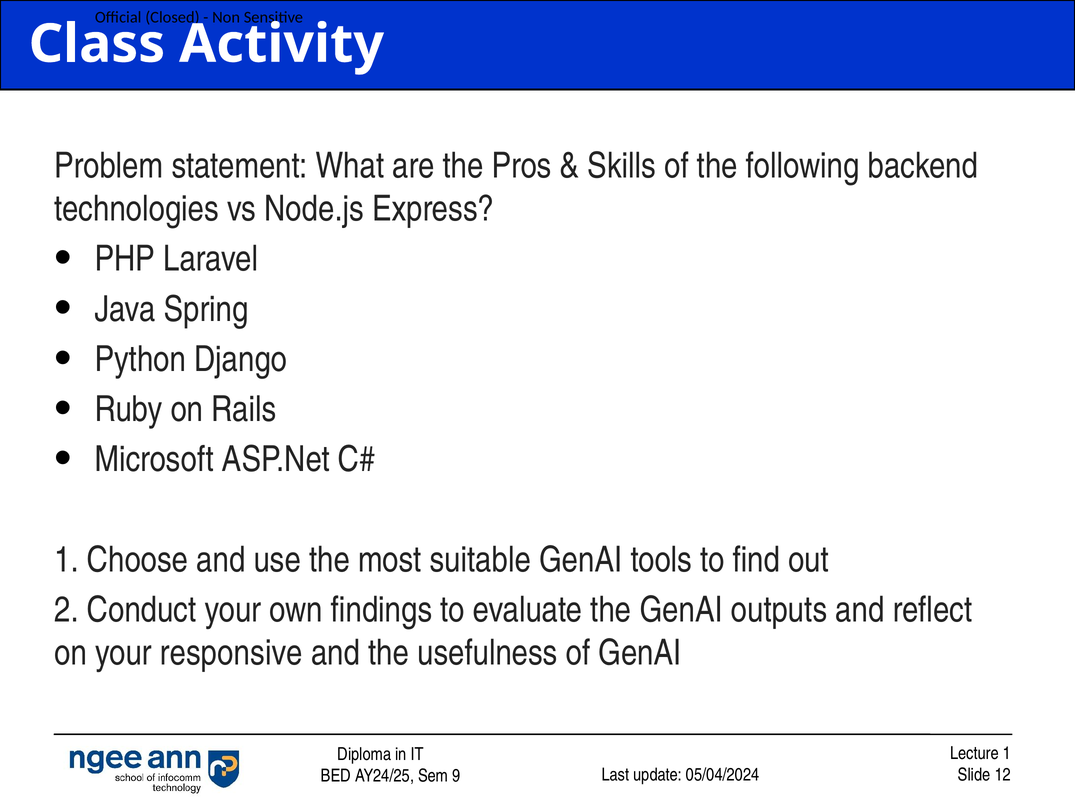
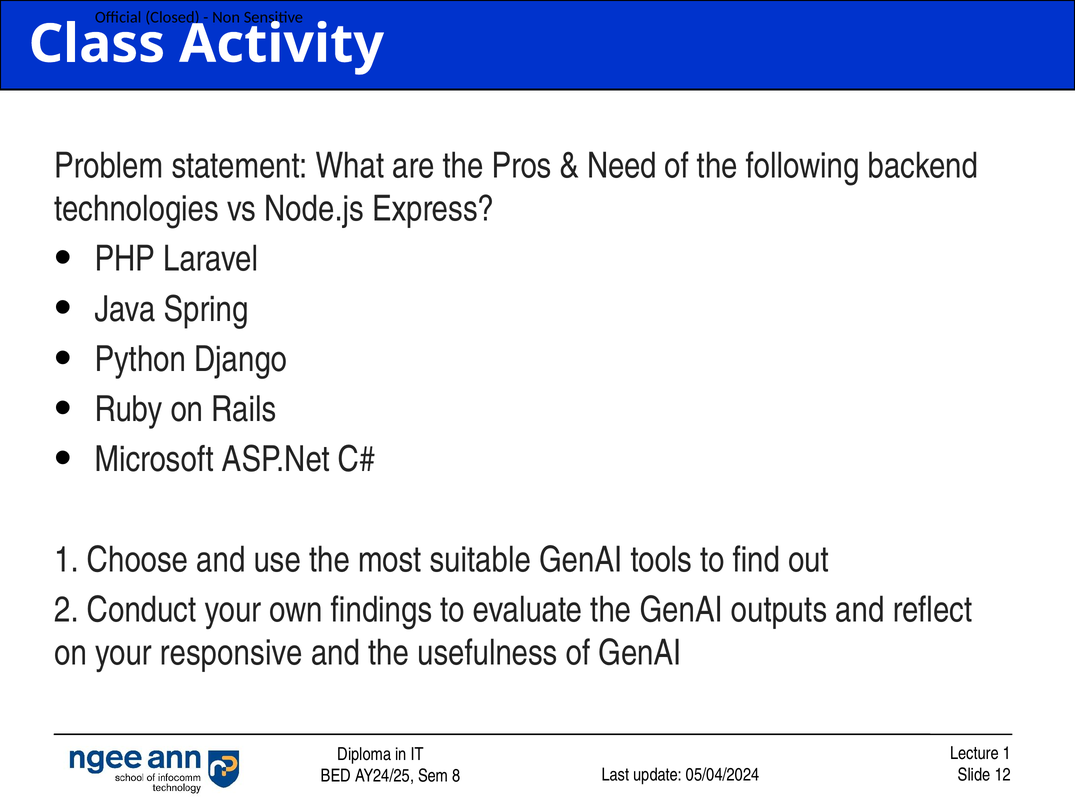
Skills: Skills -> Need
9: 9 -> 8
